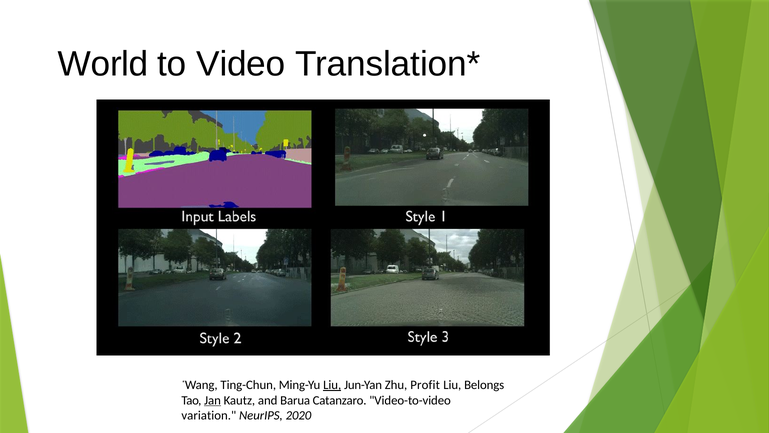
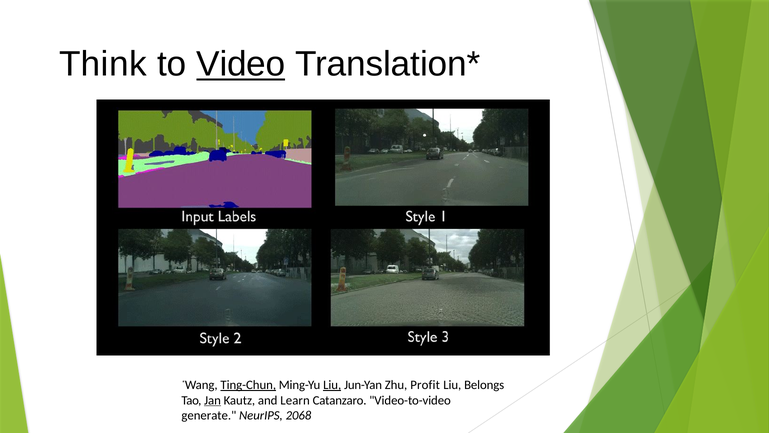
World: World -> Think
Video underline: none -> present
Ting-Chun underline: none -> present
Barua: Barua -> Learn
variation: variation -> generate
2020: 2020 -> 2068
